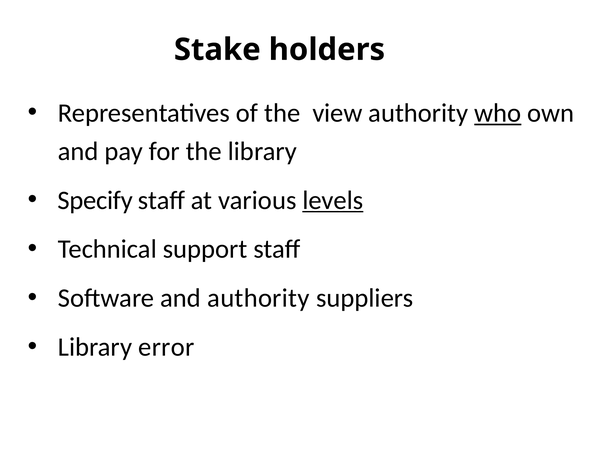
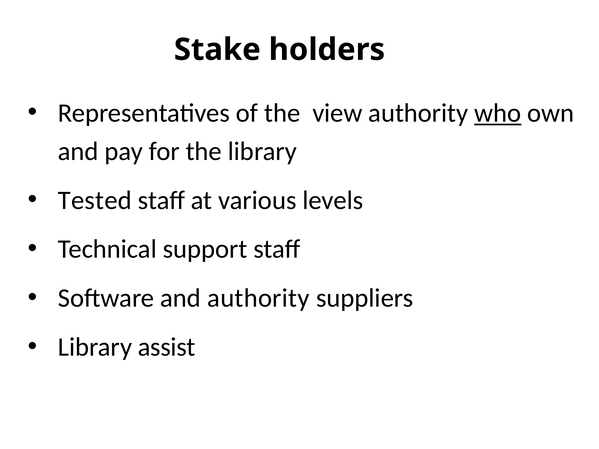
Specify: Specify -> Tested
levels underline: present -> none
error: error -> assist
